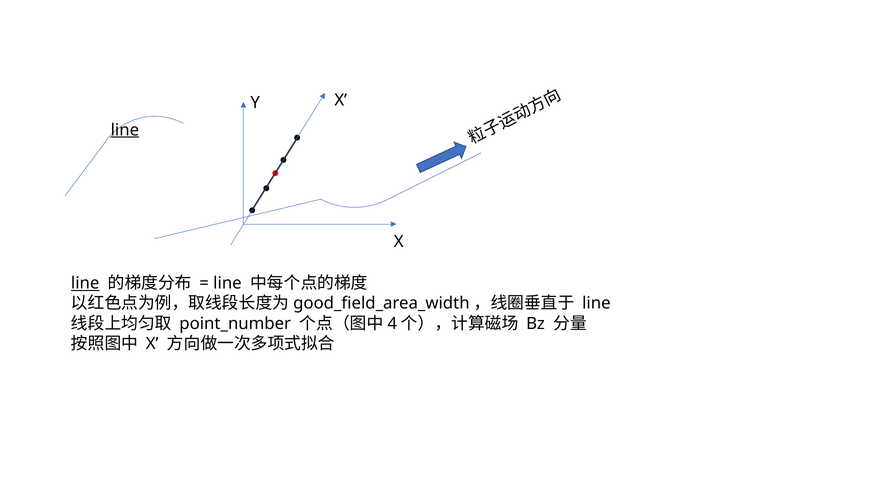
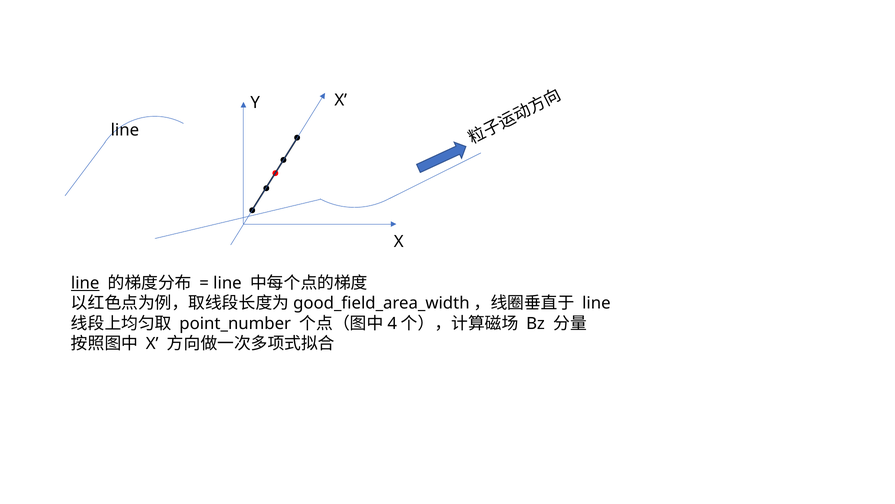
line at (125, 130) underline: present -> none
